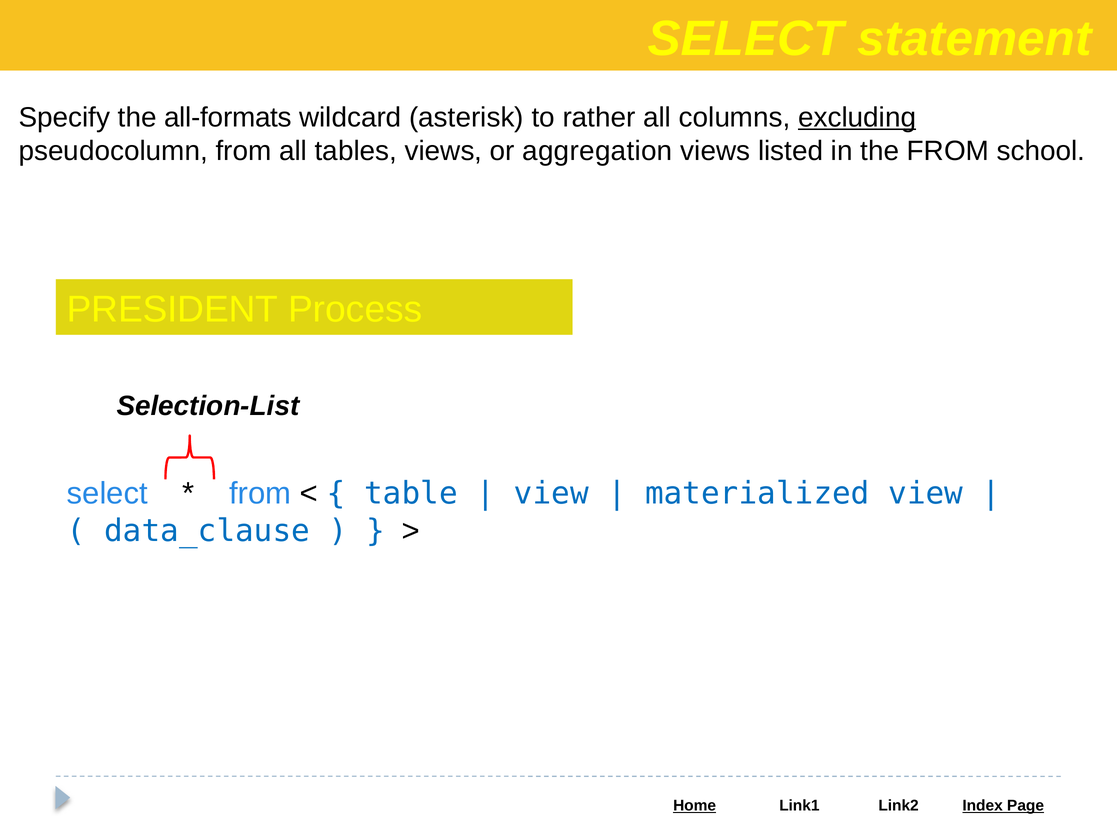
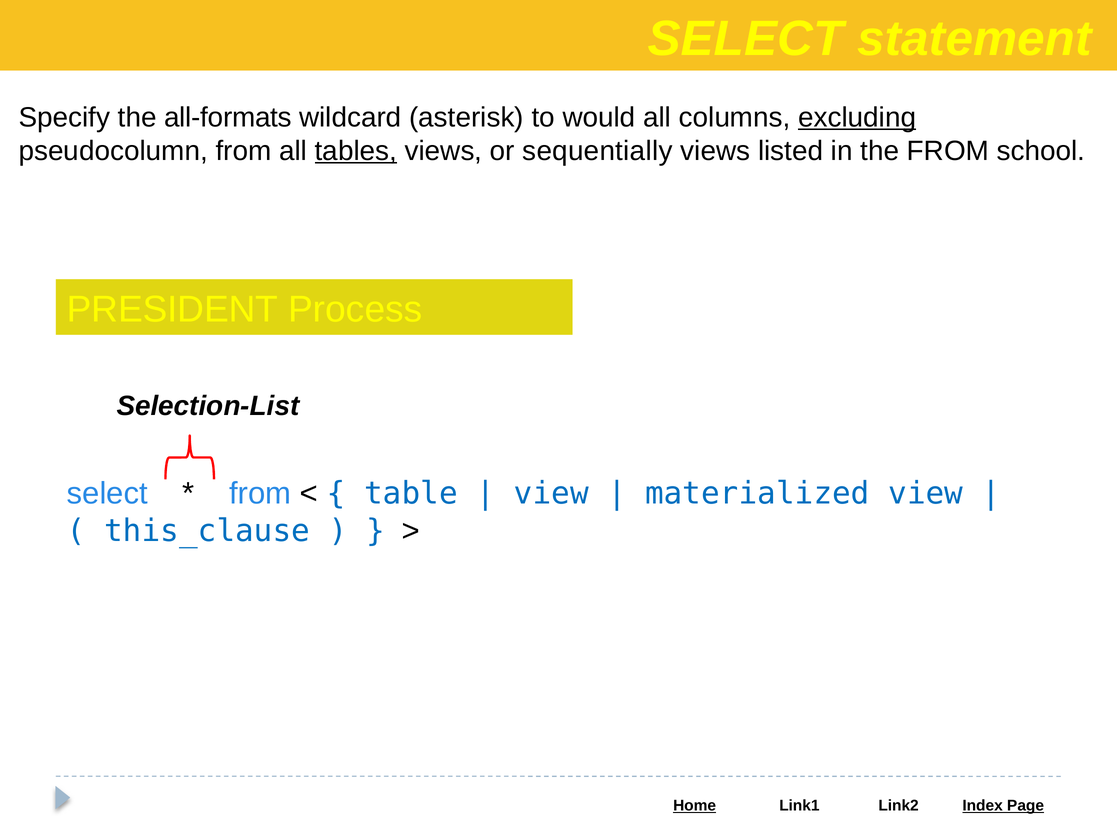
rather: rather -> would
tables underline: none -> present
aggregation: aggregation -> sequentially
data_clause: data_clause -> this_clause
